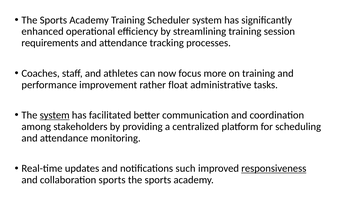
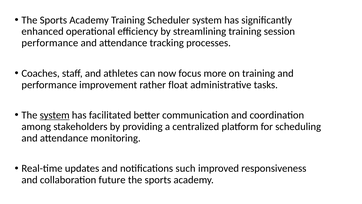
requirements at (50, 43): requirements -> performance
responsiveness underline: present -> none
collaboration sports: sports -> future
